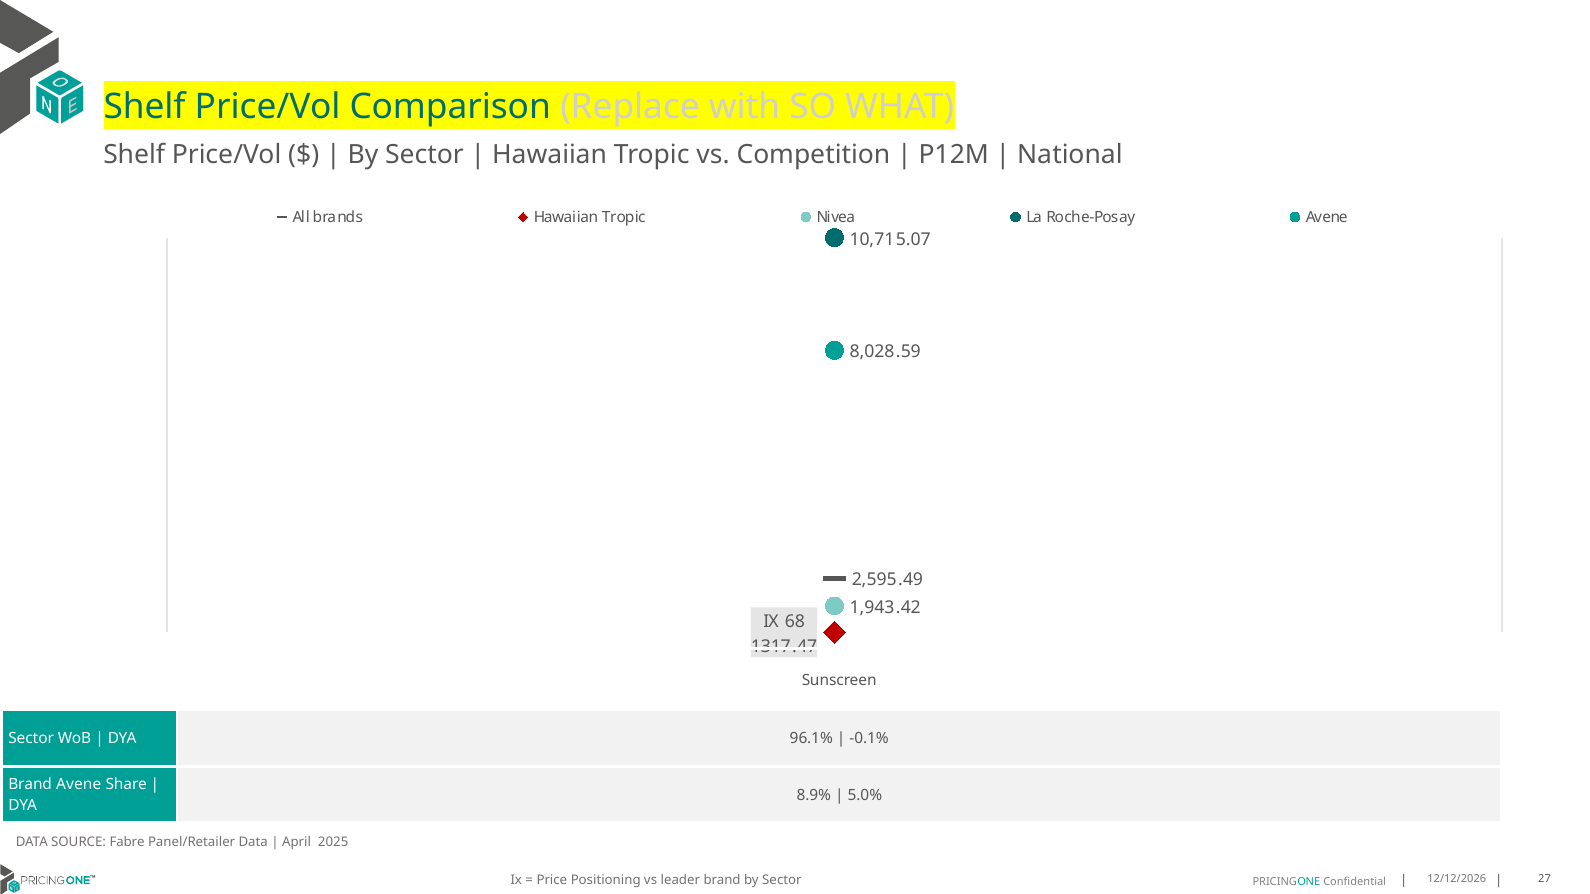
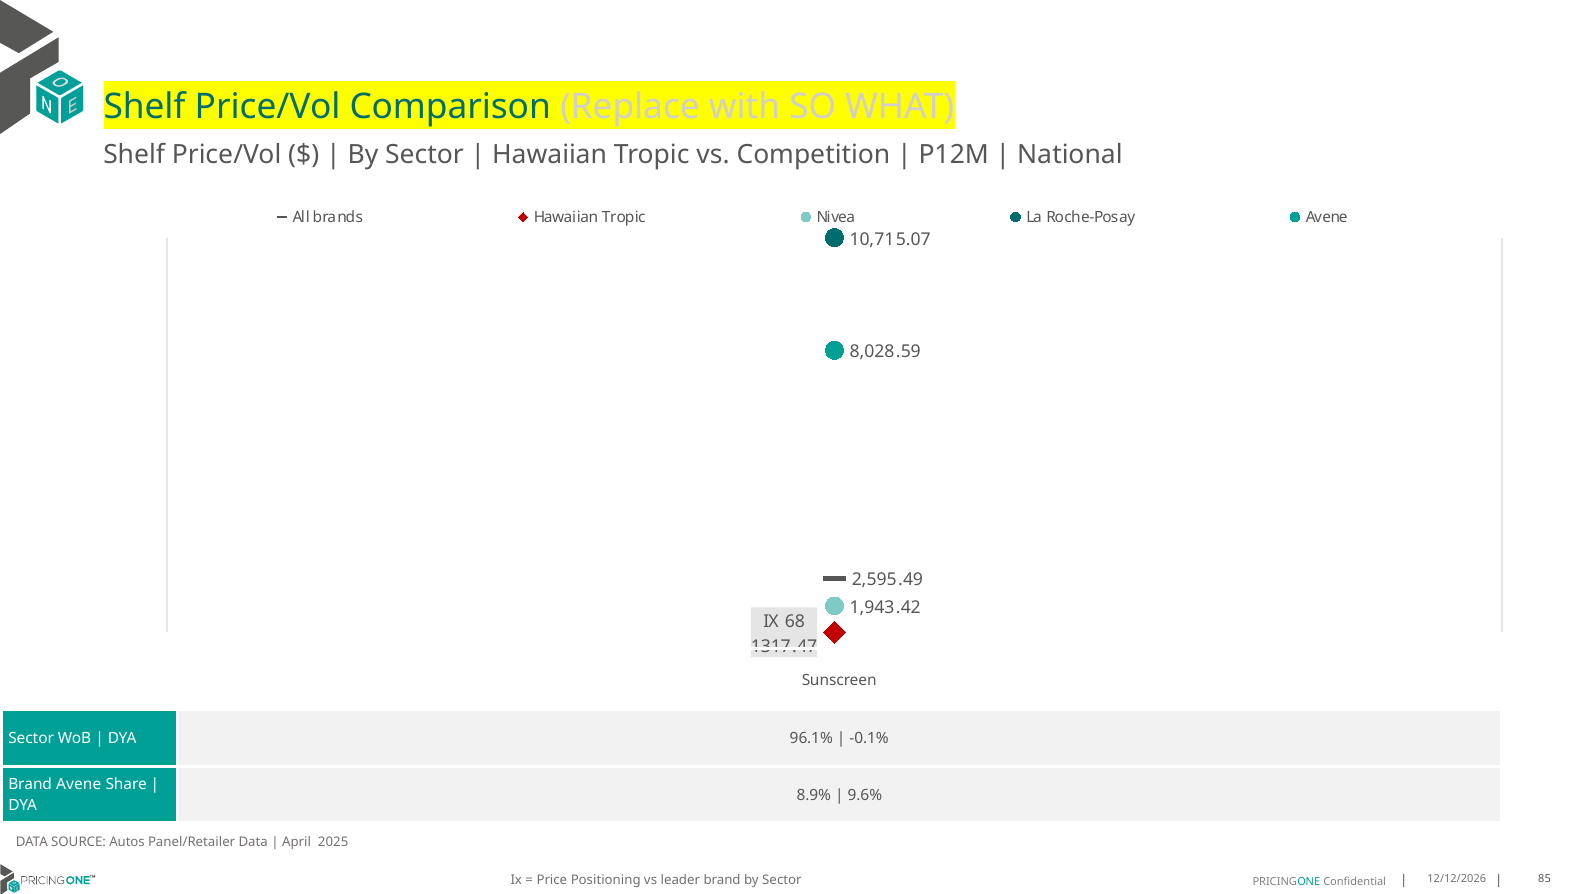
5.0%: 5.0% -> 9.6%
Fabre: Fabre -> Autos
27: 27 -> 85
